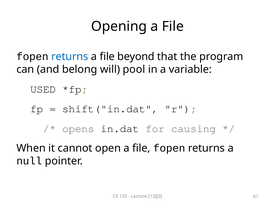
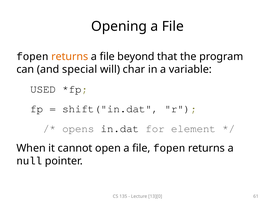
returns at (70, 57) colour: blue -> orange
belong: belong -> special
pool: pool -> char
causing: causing -> element
